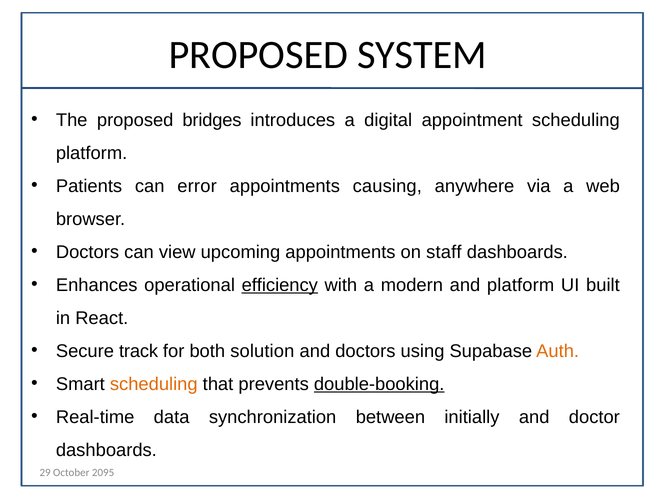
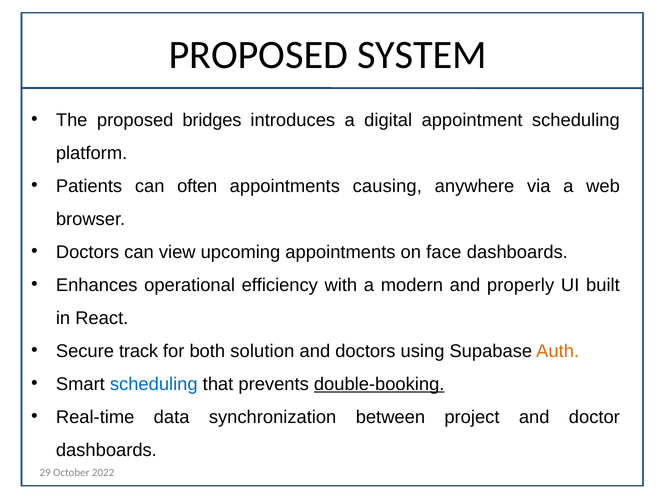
error: error -> often
staff: staff -> face
efficiency underline: present -> none
and platform: platform -> properly
scheduling at (154, 384) colour: orange -> blue
initially: initially -> project
2095: 2095 -> 2022
